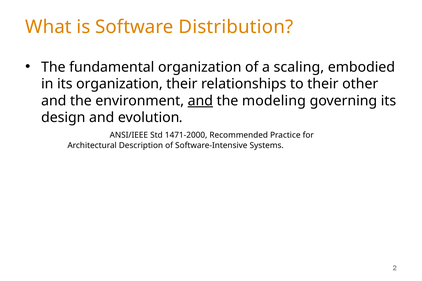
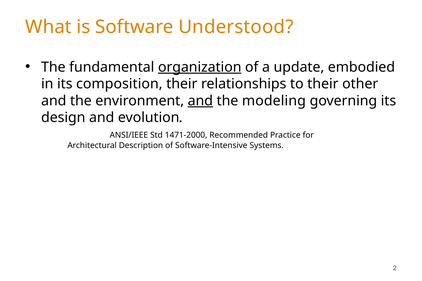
Distribution: Distribution -> Understood
organization at (200, 67) underline: none -> present
scaling: scaling -> update
its organization: organization -> composition
